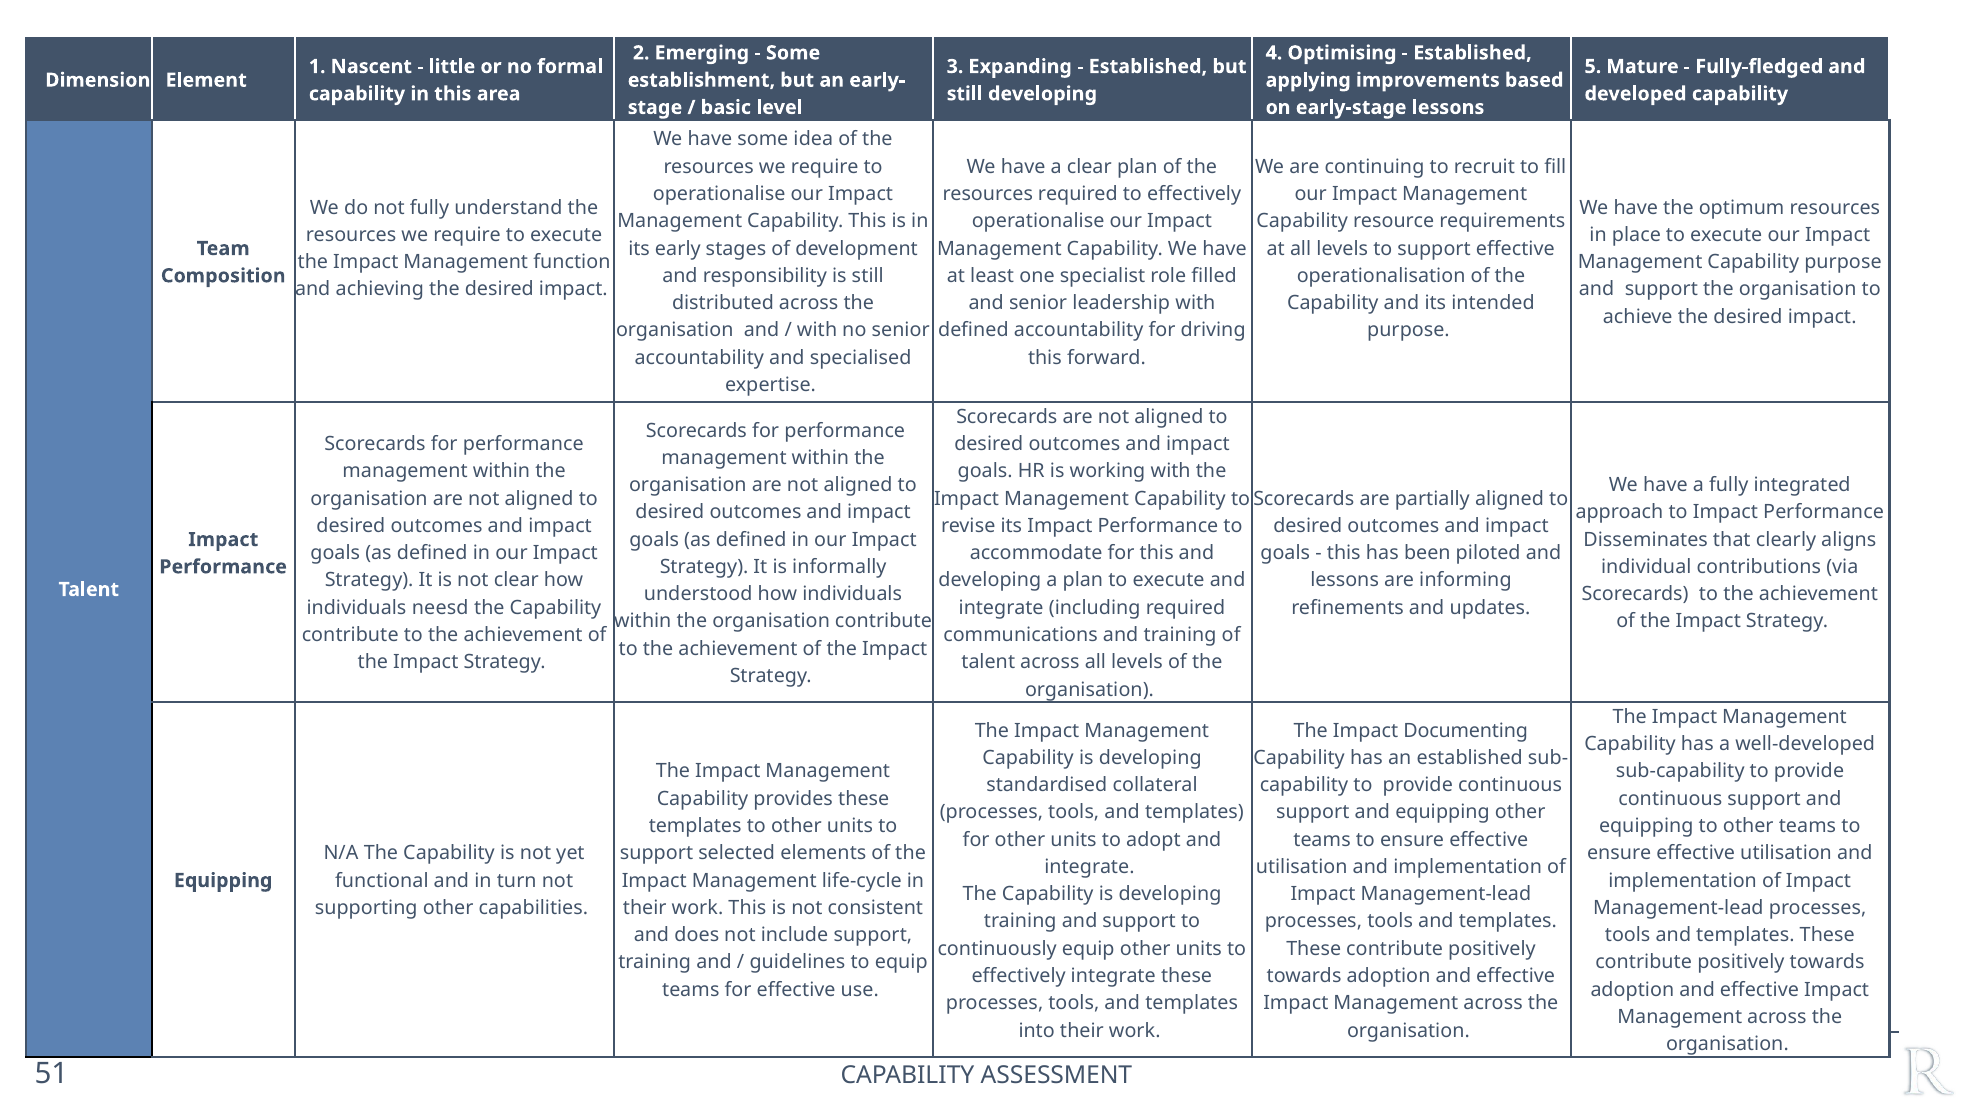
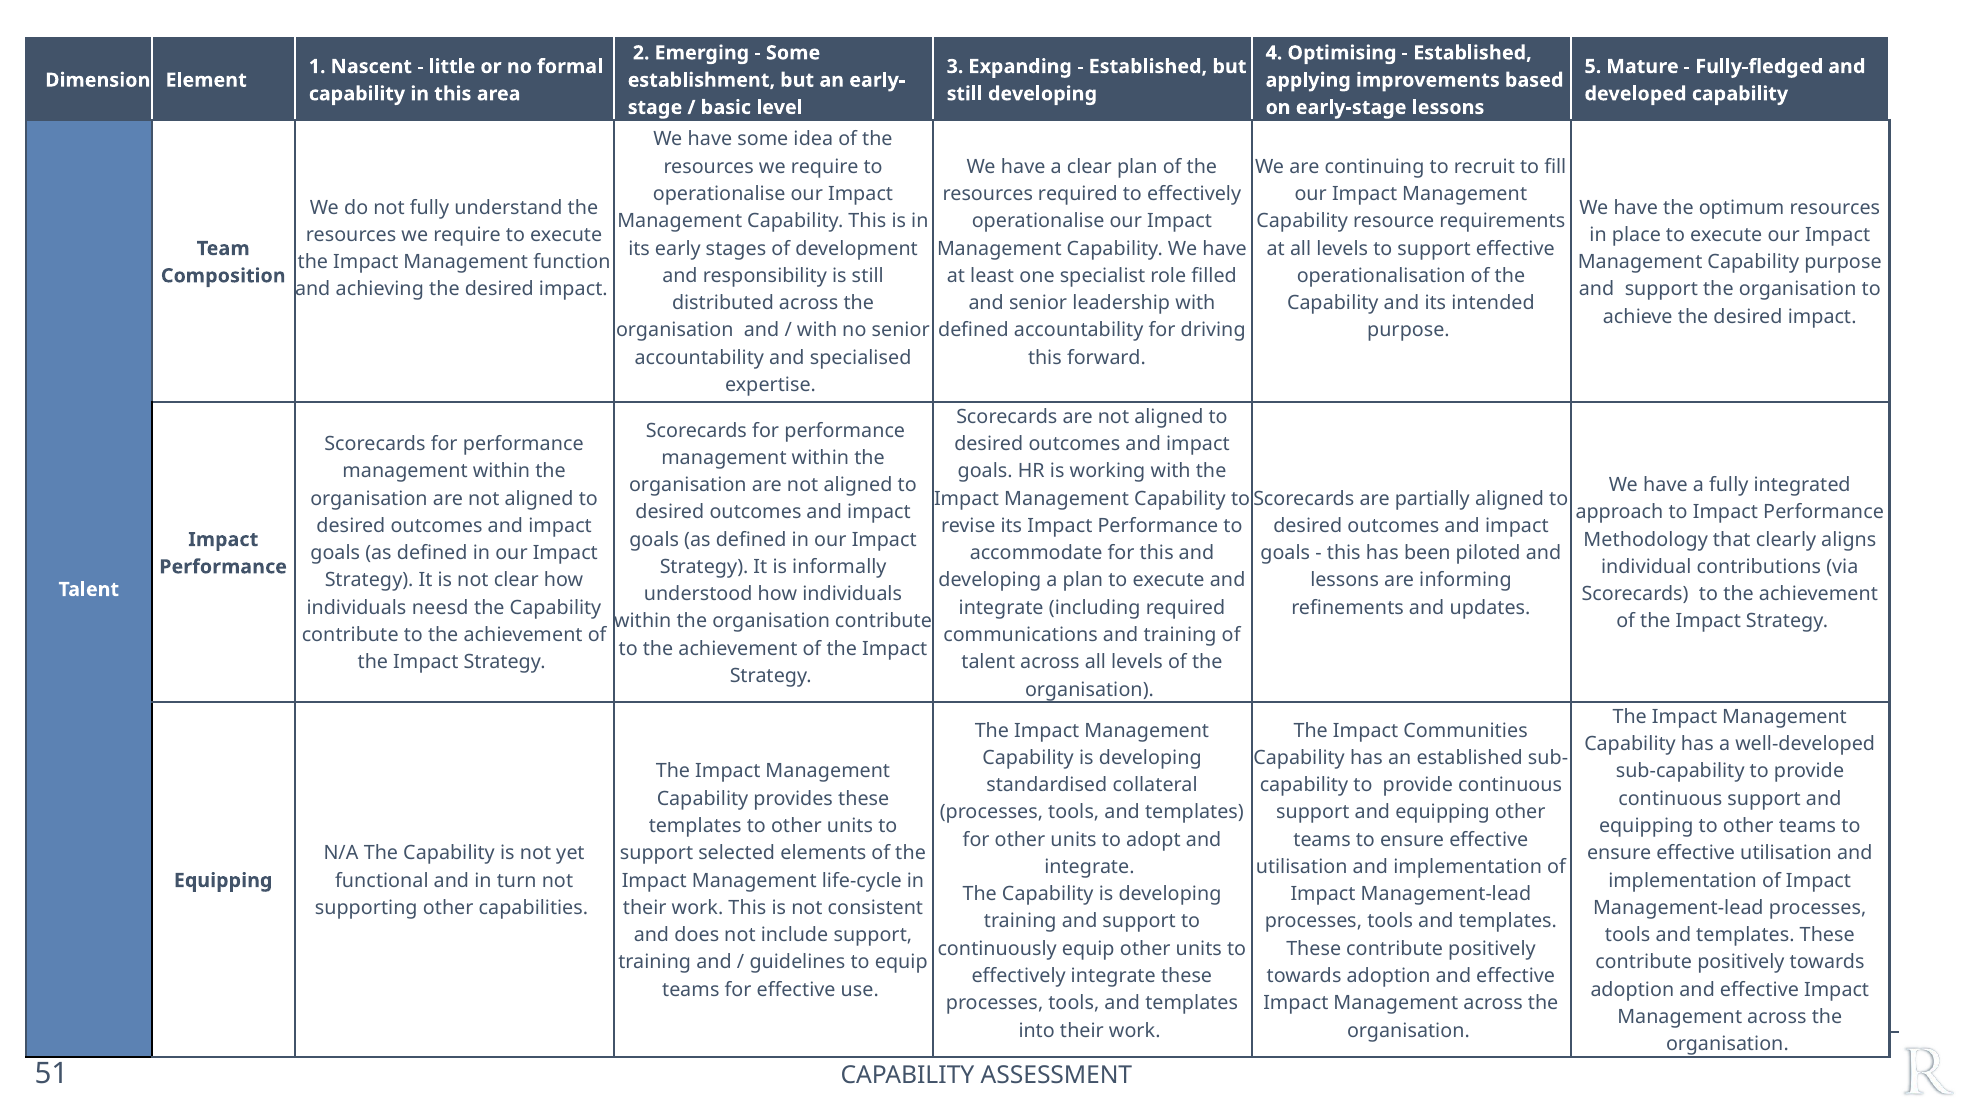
Disseminates: Disseminates -> Methodology
Documenting: Documenting -> Communities
